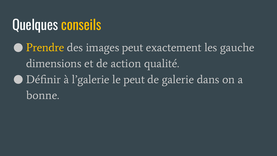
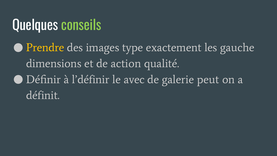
conseils colour: yellow -> light green
images peut: peut -> type
l’galerie: l’galerie -> l’définir
le peut: peut -> avec
dans: dans -> peut
bonne: bonne -> définit
